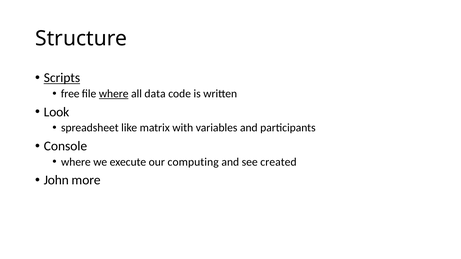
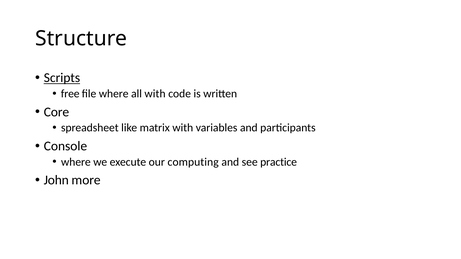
where at (114, 94) underline: present -> none
all data: data -> with
Look: Look -> Core
created: created -> practice
